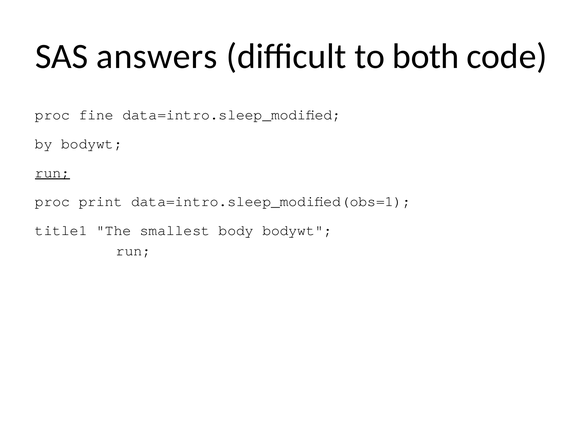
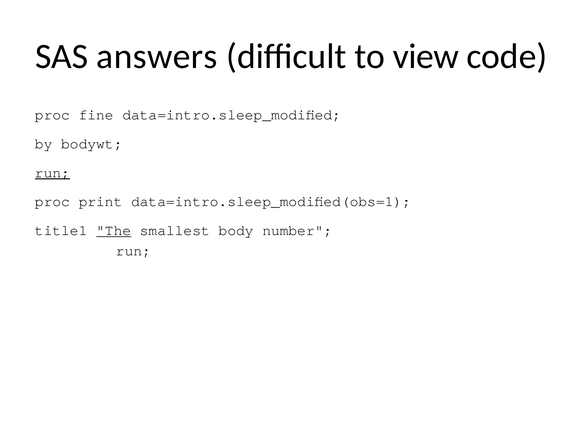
both: both -> view
The underline: none -> present
body bodywt: bodywt -> number
